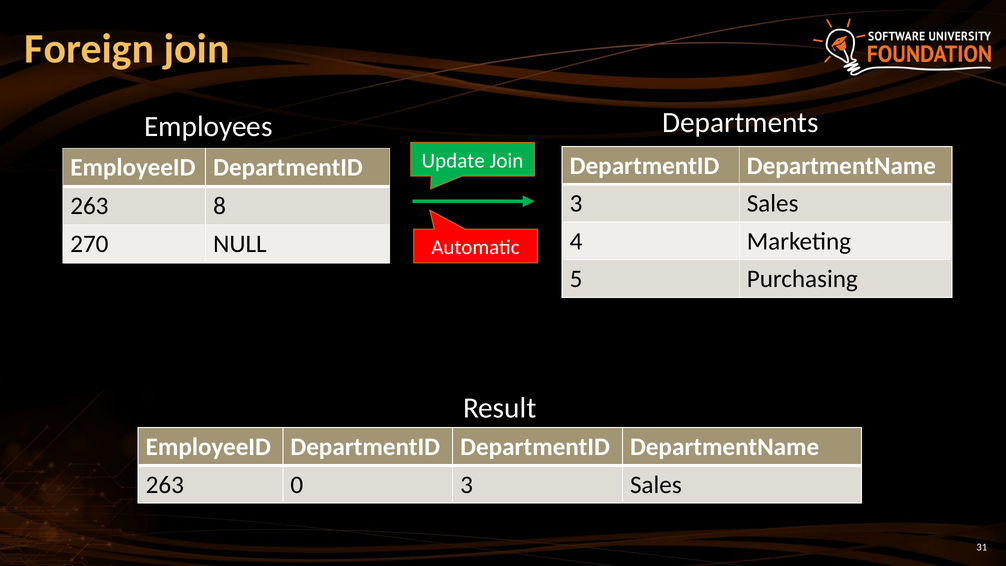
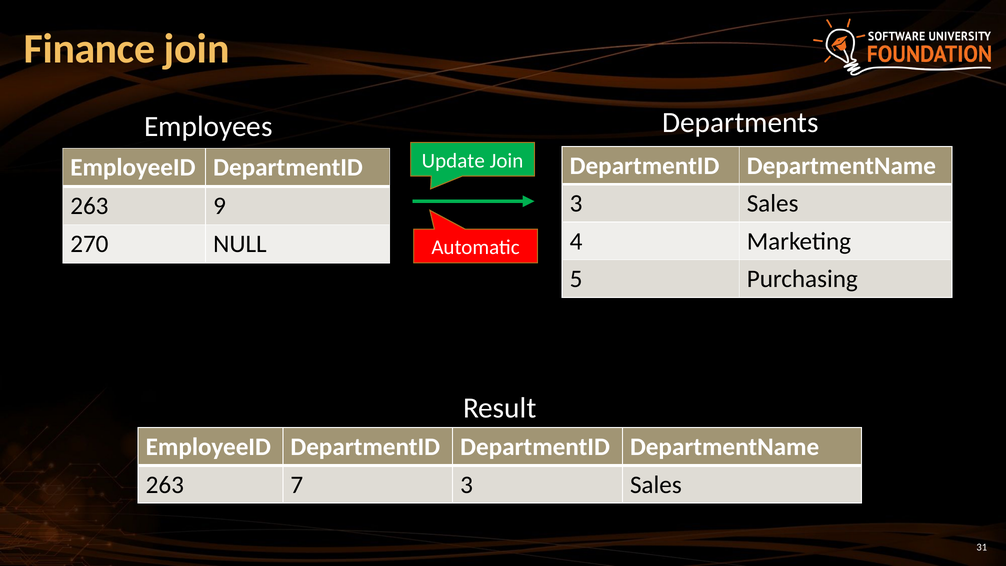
Foreign: Foreign -> Finance
8: 8 -> 9
0: 0 -> 7
